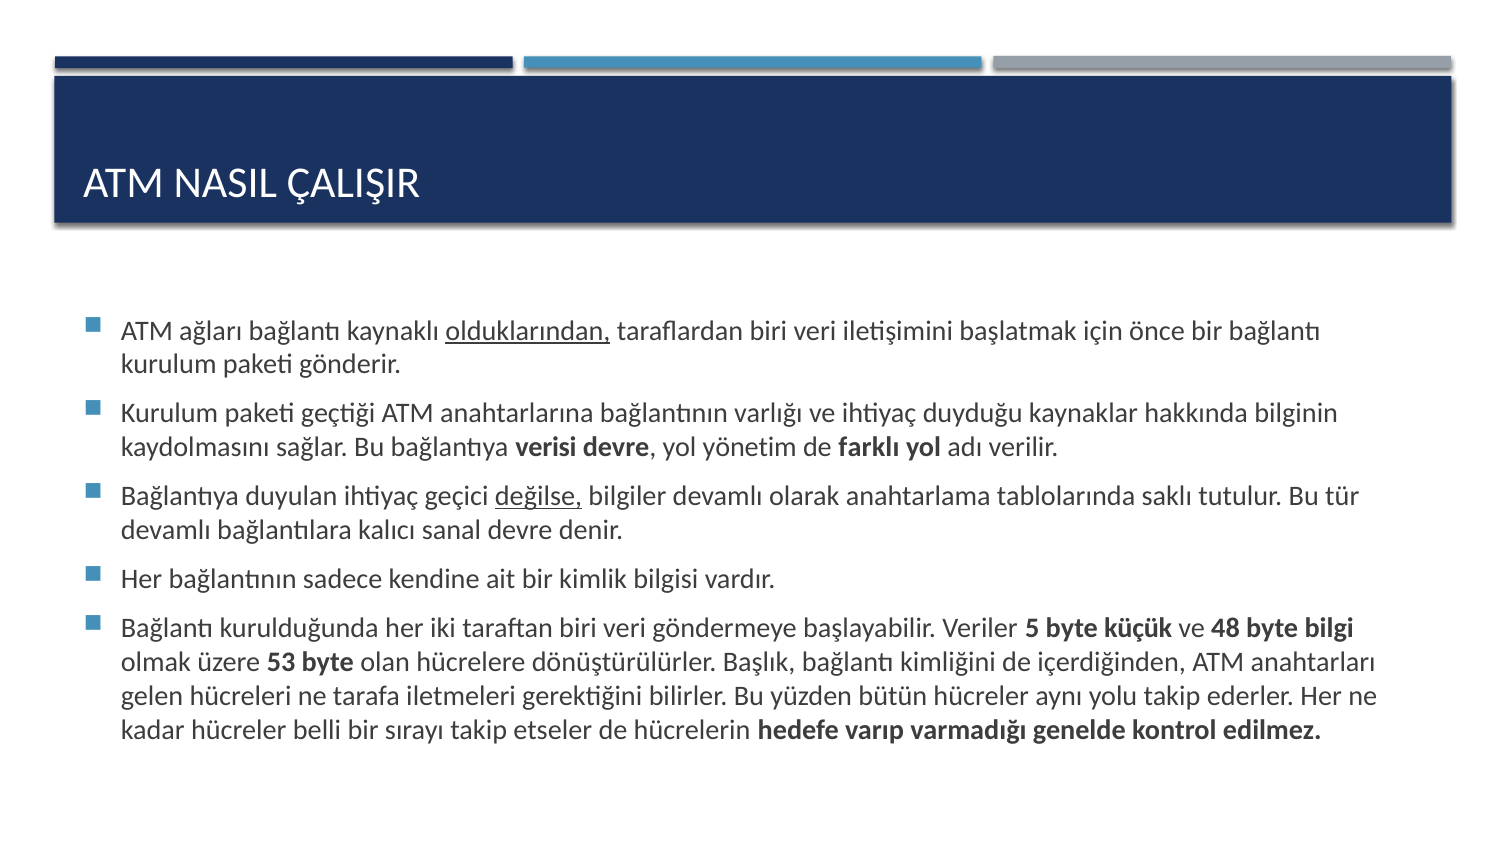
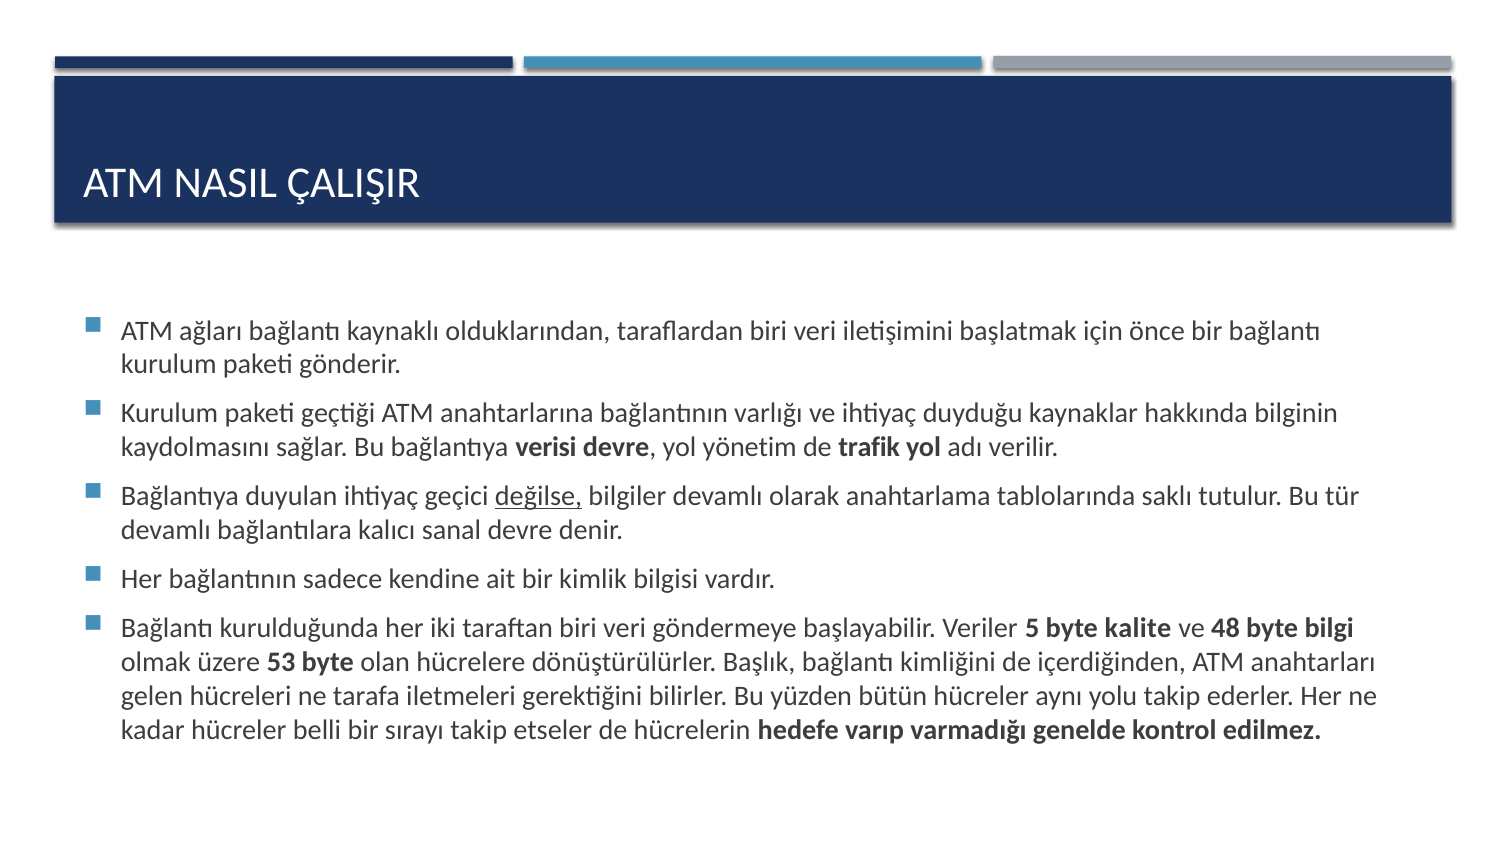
olduklarından underline: present -> none
farklı: farklı -> trafik
küçük: küçük -> kalite
